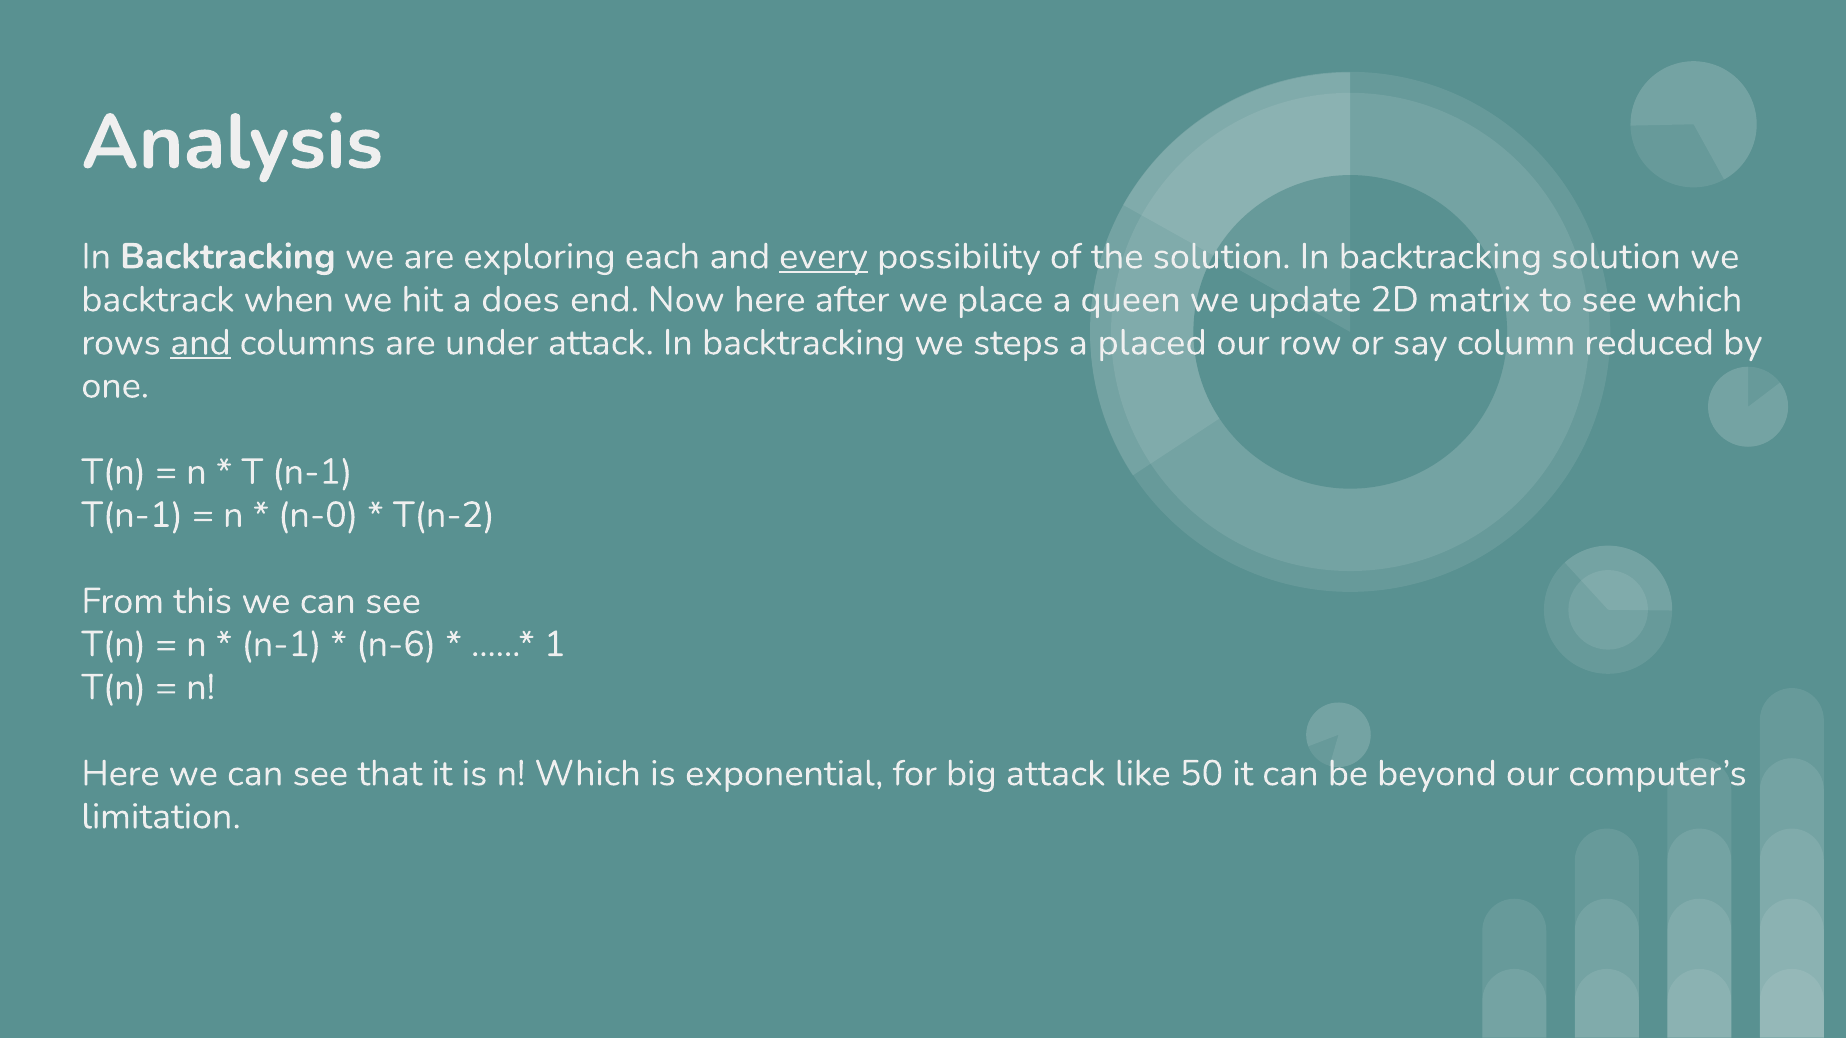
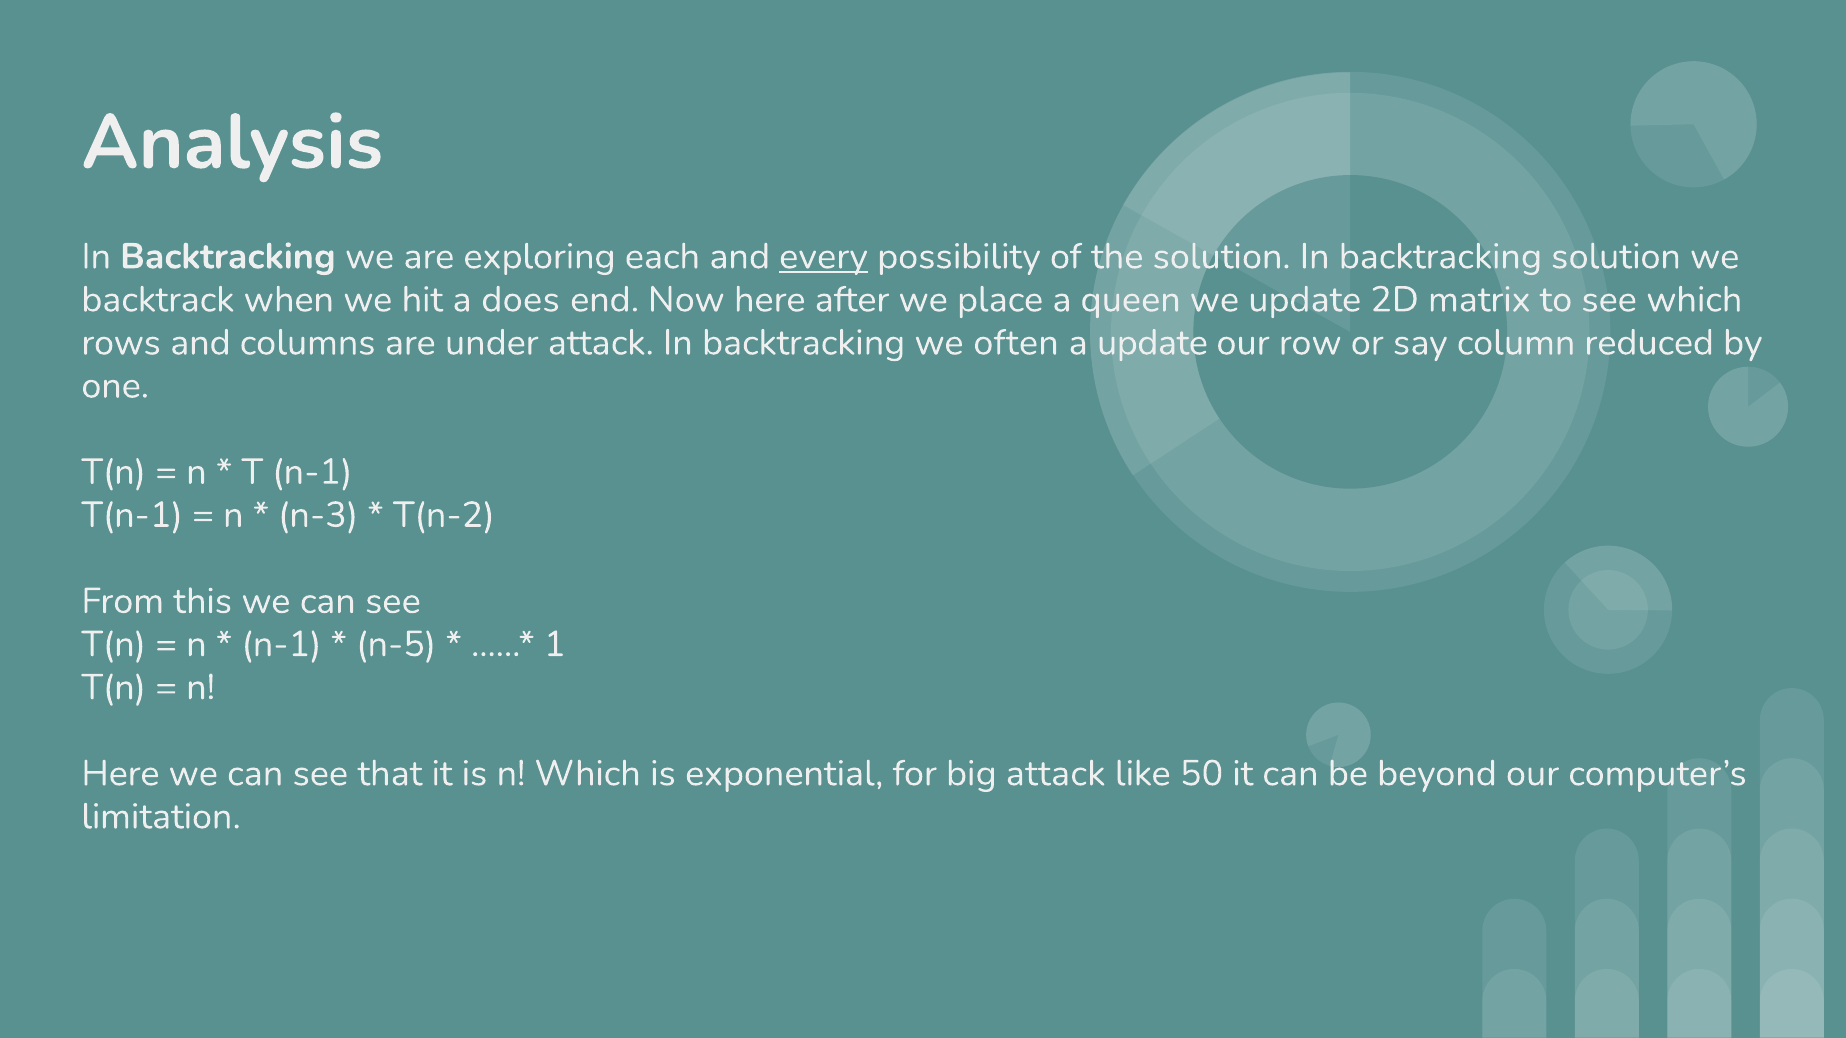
and at (200, 343) underline: present -> none
steps: steps -> often
a placed: placed -> update
n-0: n-0 -> n-3
n-6: n-6 -> n-5
